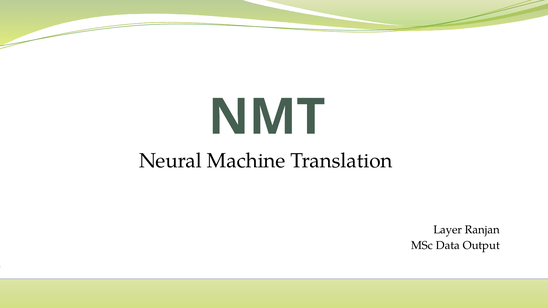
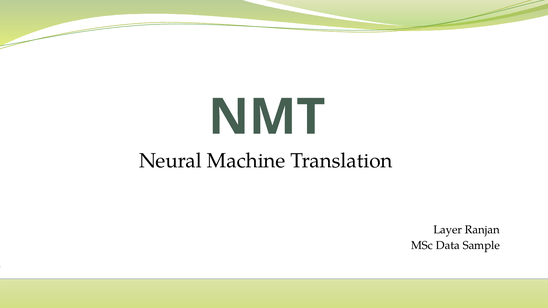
Output: Output -> Sample
